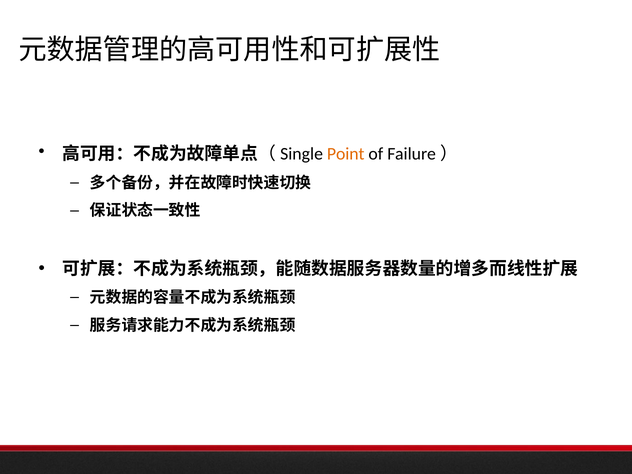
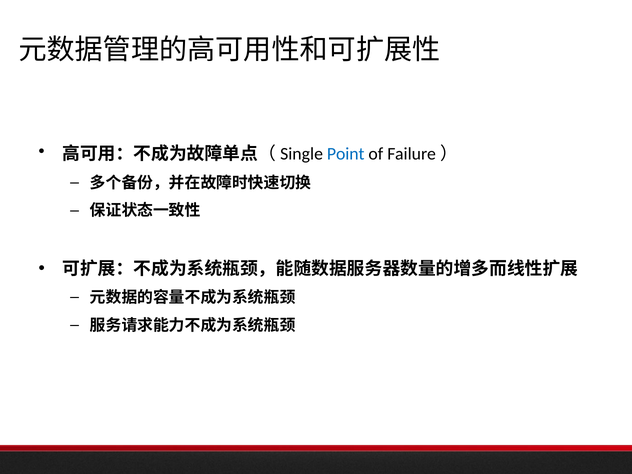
Point colour: orange -> blue
